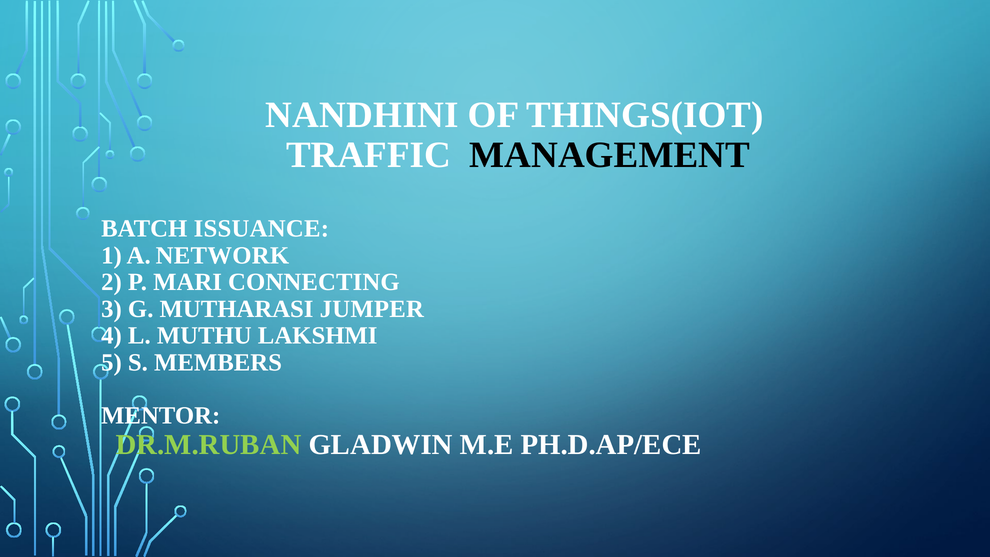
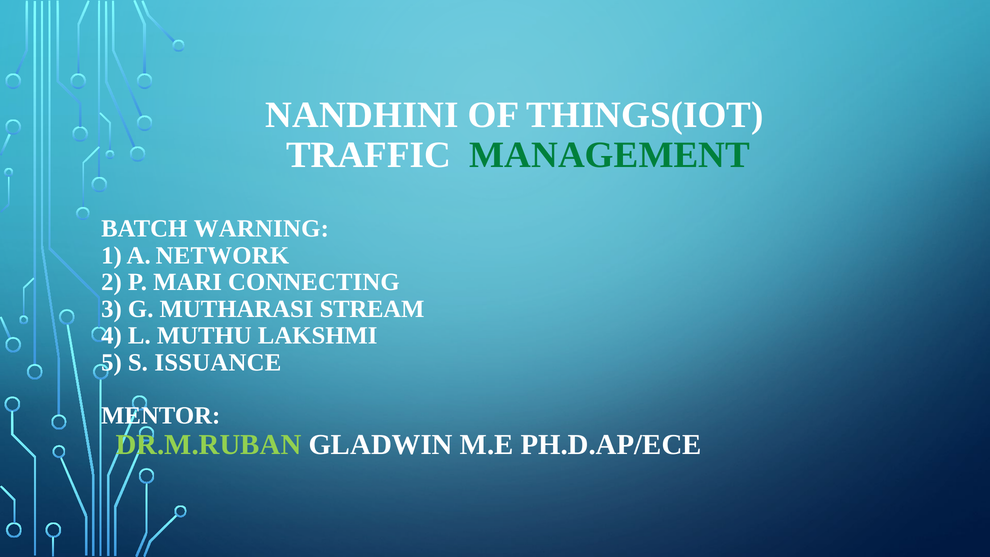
MANAGEMENT colour: black -> green
ISSUANCE: ISSUANCE -> WARNING
JUMPER: JUMPER -> STREAM
MEMBERS: MEMBERS -> ISSUANCE
